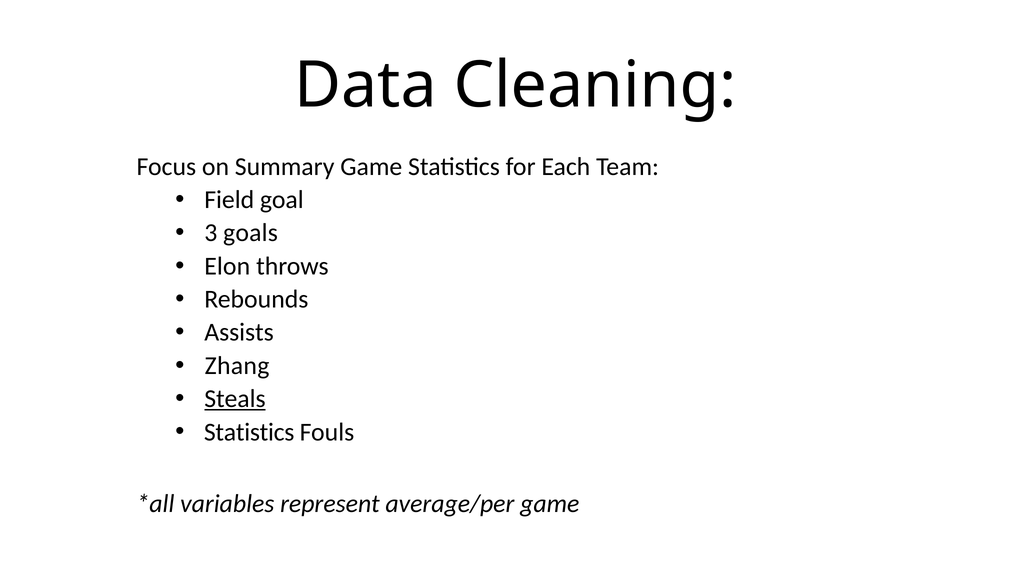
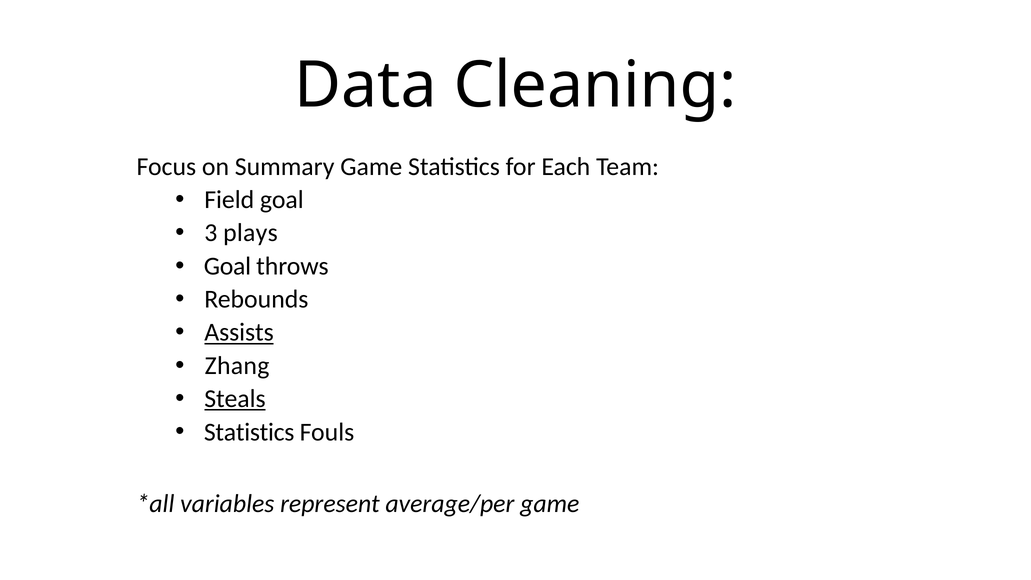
goals: goals -> plays
Elon at (227, 266): Elon -> Goal
Assists underline: none -> present
